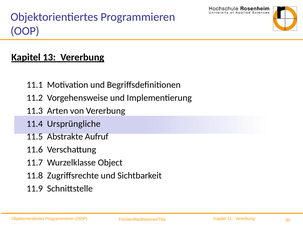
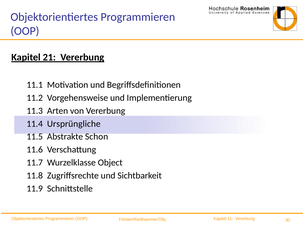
13: 13 -> 21
Aufruf: Aufruf -> Schon
